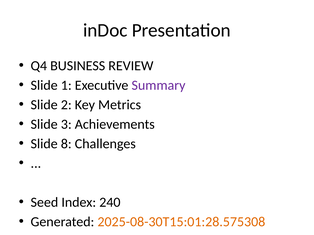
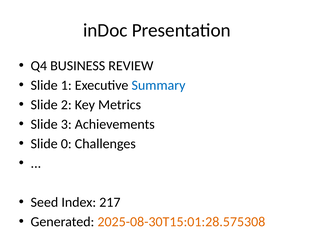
Summary colour: purple -> blue
8: 8 -> 0
240: 240 -> 217
